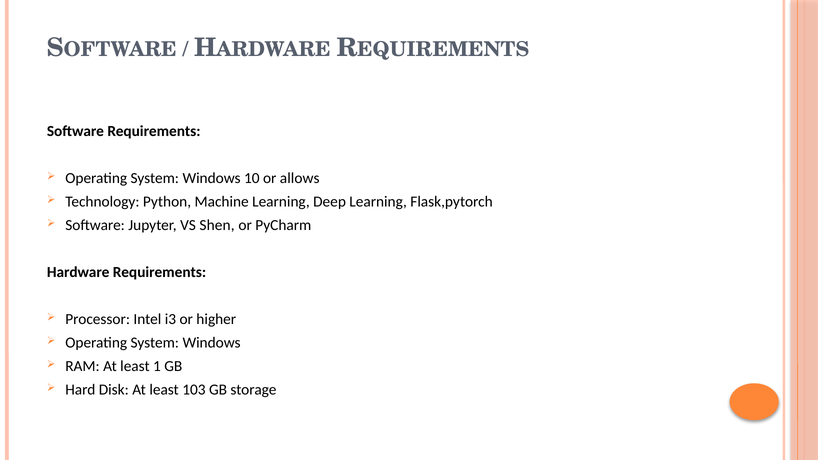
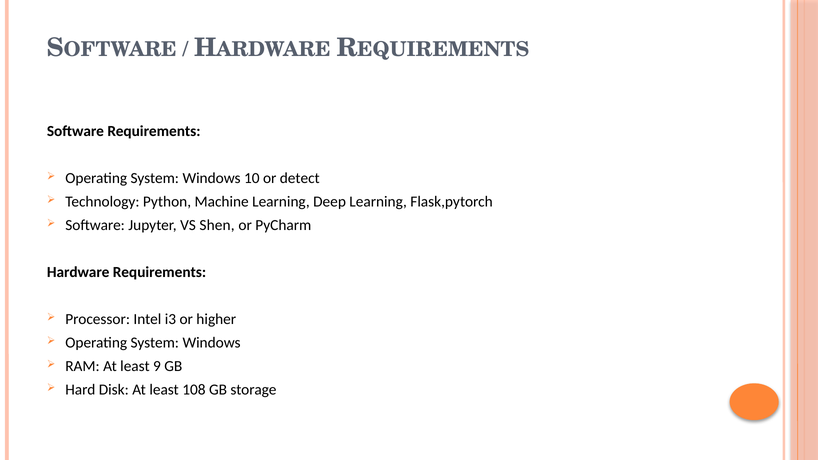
allows: allows -> detect
1: 1 -> 9
103: 103 -> 108
